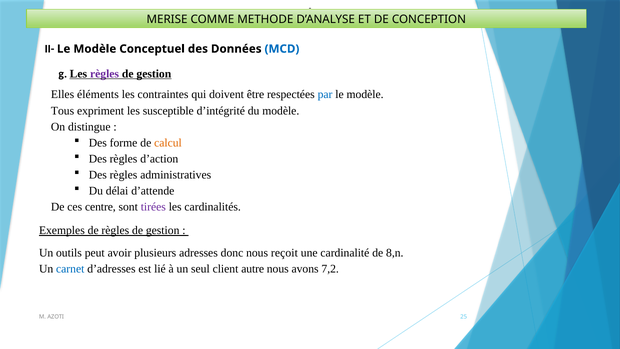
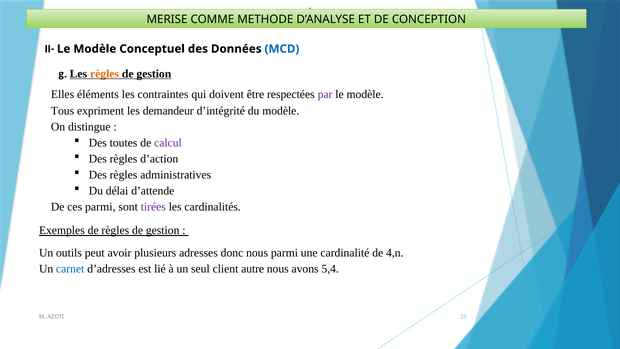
règles at (105, 74) colour: purple -> orange
par colour: blue -> purple
susceptible: susceptible -> demandeur
forme: forme -> toutes
calcul colour: orange -> purple
ces centre: centre -> parmi
nous reçoit: reçoit -> parmi
8,n: 8,n -> 4,n
7,2: 7,2 -> 5,4
